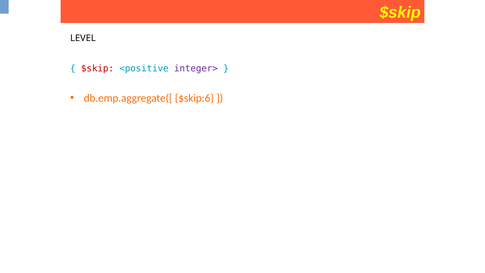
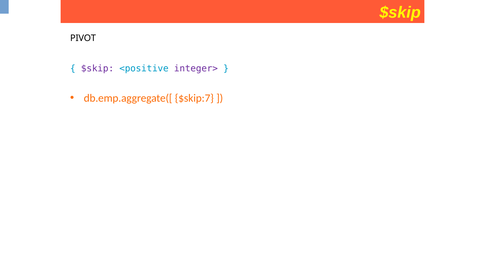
LEVEL: LEVEL -> PIVOT
$skip at (97, 68) colour: red -> purple
$skip:6: $skip:6 -> $skip:7
